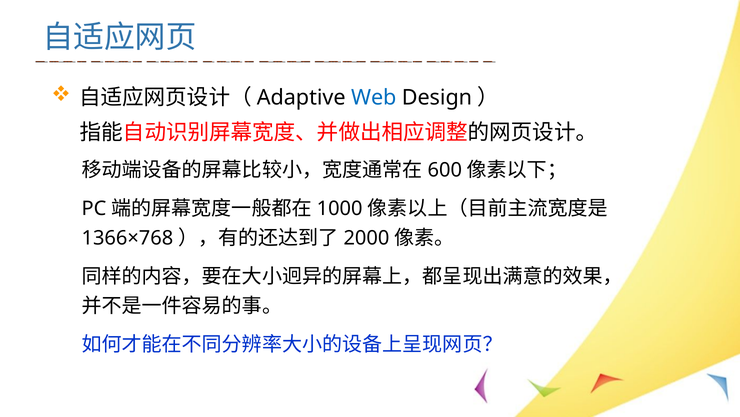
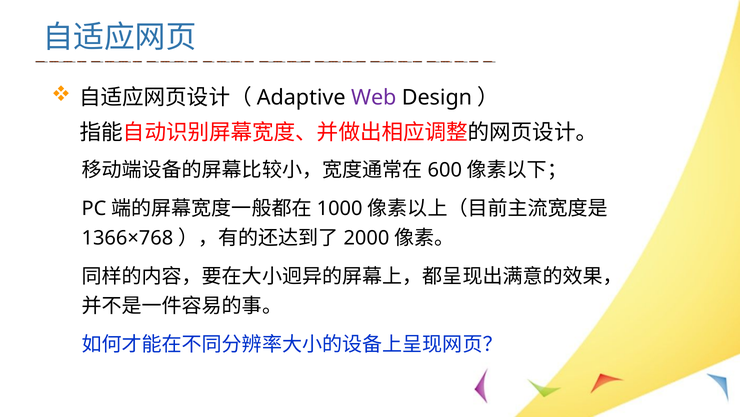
Web colour: blue -> purple
